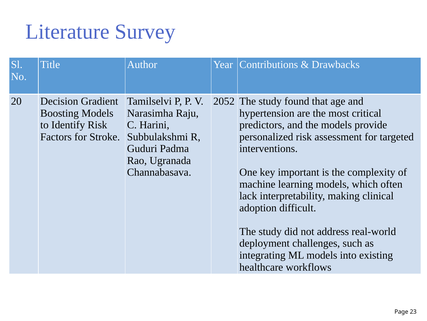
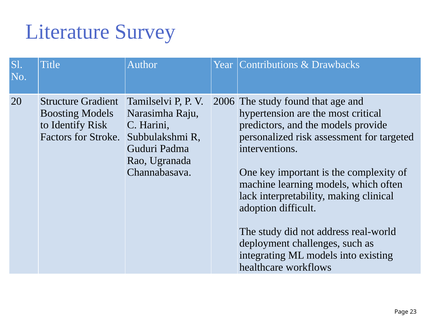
Decision: Decision -> Structure
2052: 2052 -> 2006
